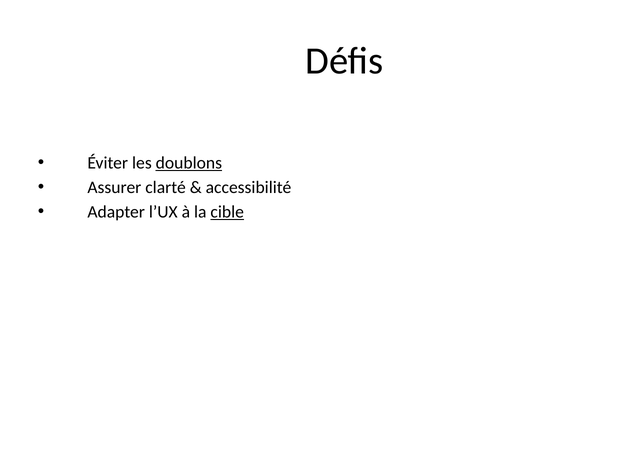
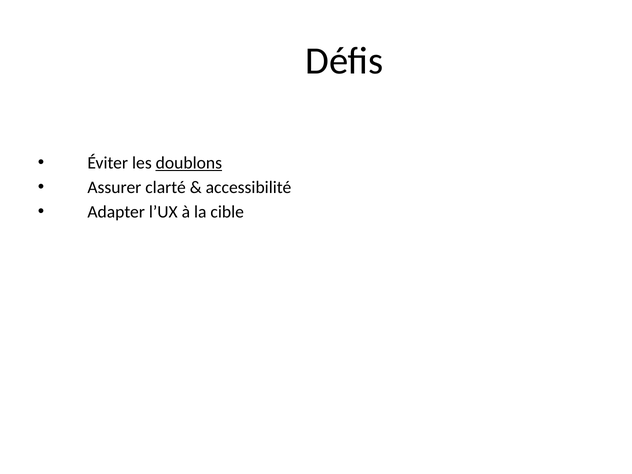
cible underline: present -> none
